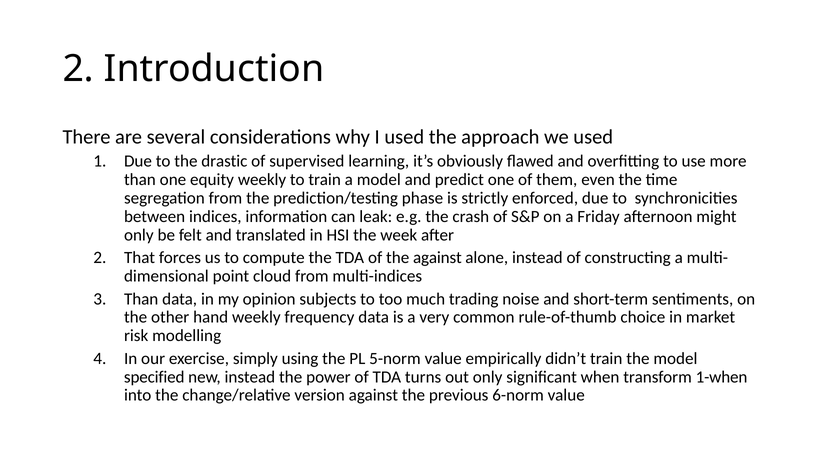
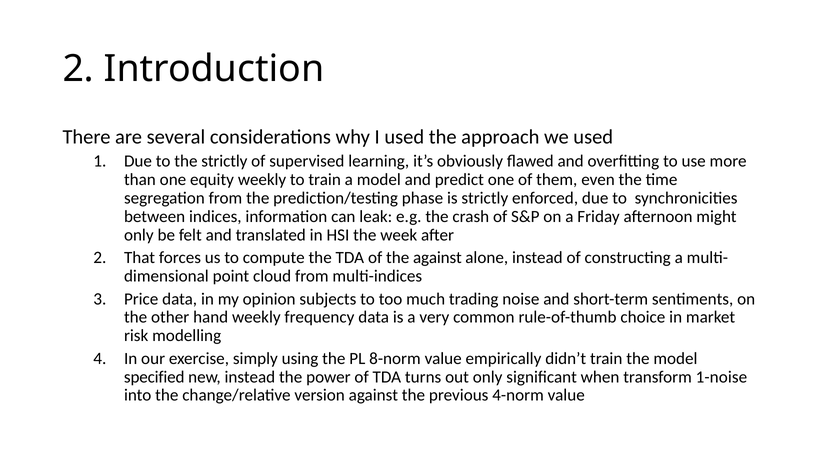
the drastic: drastic -> strictly
Than at (141, 299): Than -> Price
5-norm: 5-norm -> 8-norm
1-when: 1-when -> 1-noise
6-norm: 6-norm -> 4-norm
